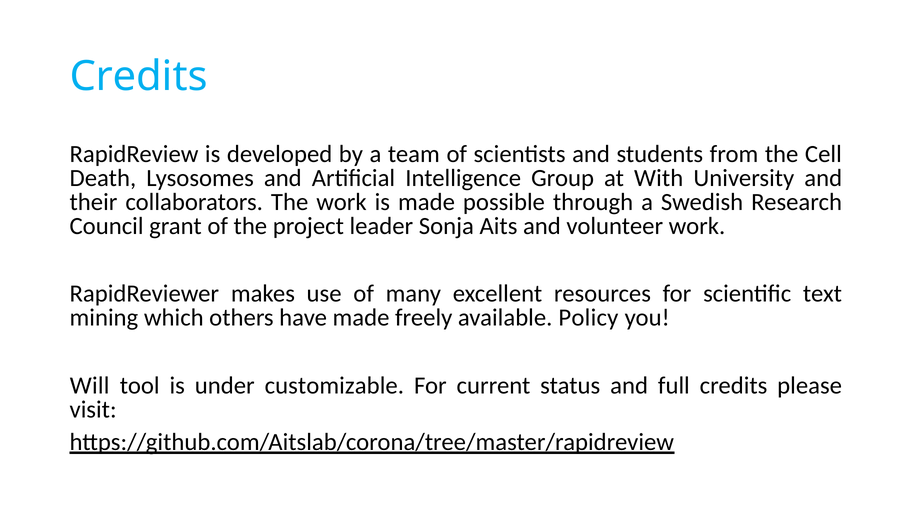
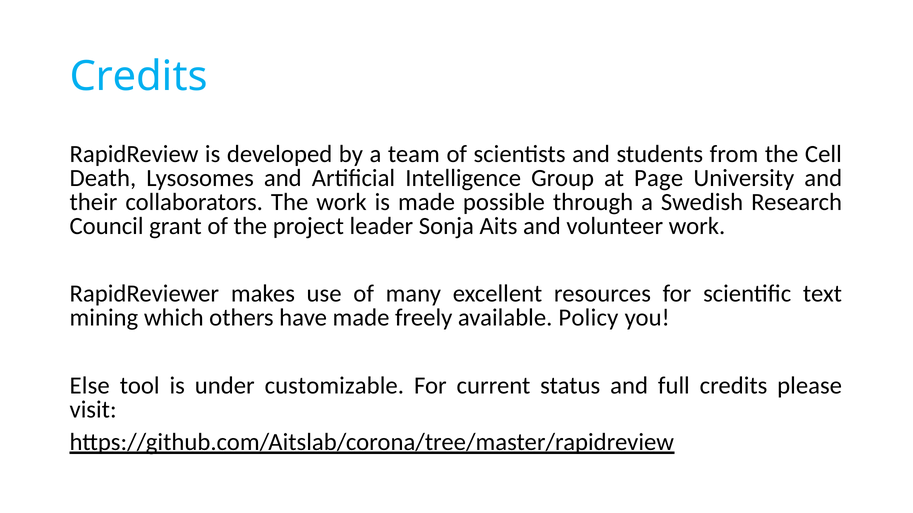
With: With -> Page
Will: Will -> Else
